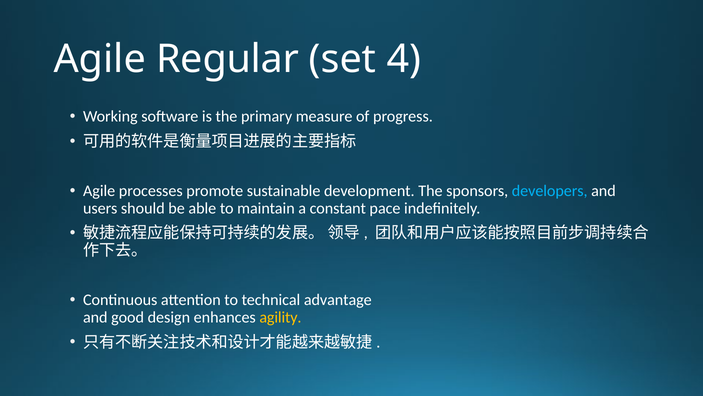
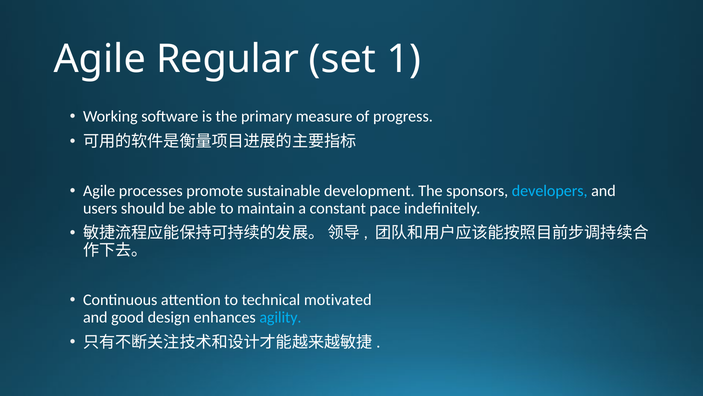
4: 4 -> 1
advantage: advantage -> motivated
agility colour: yellow -> light blue
